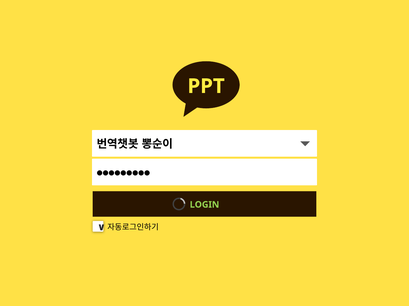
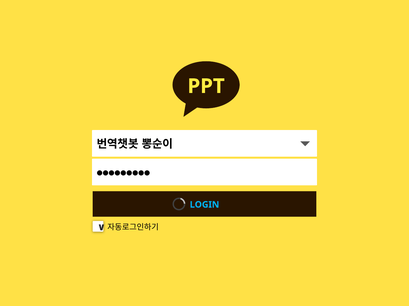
LOGIN colour: light green -> light blue
